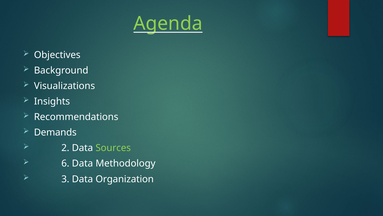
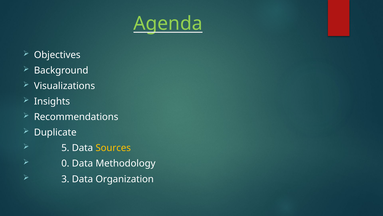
Demands: Demands -> Duplicate
2: 2 -> 5
Sources colour: light green -> yellow
6: 6 -> 0
